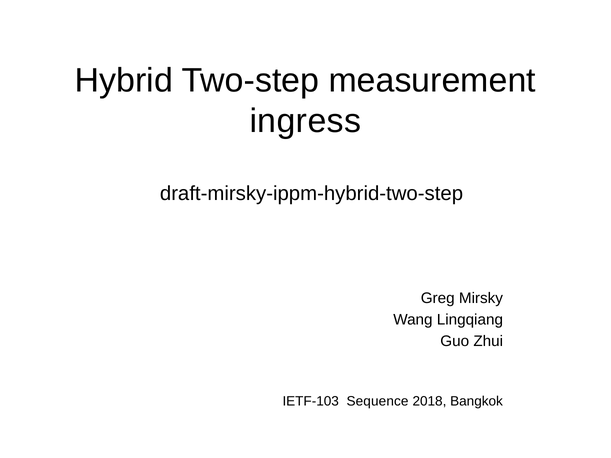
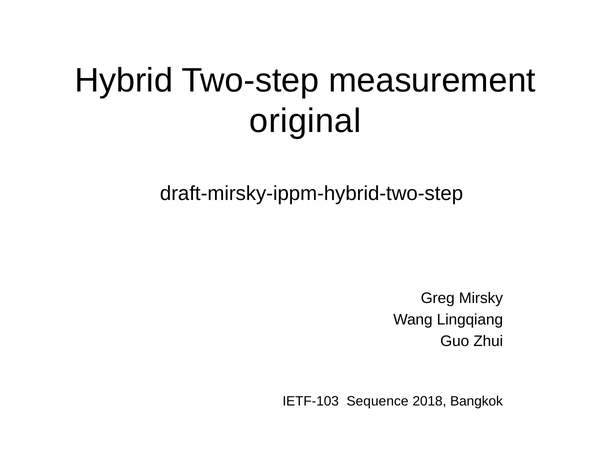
ingress: ingress -> original
